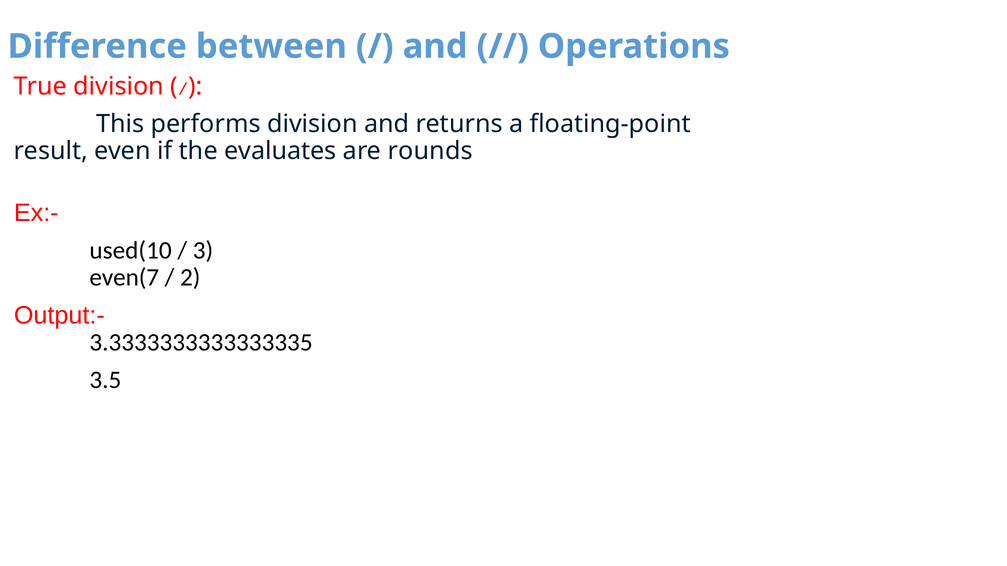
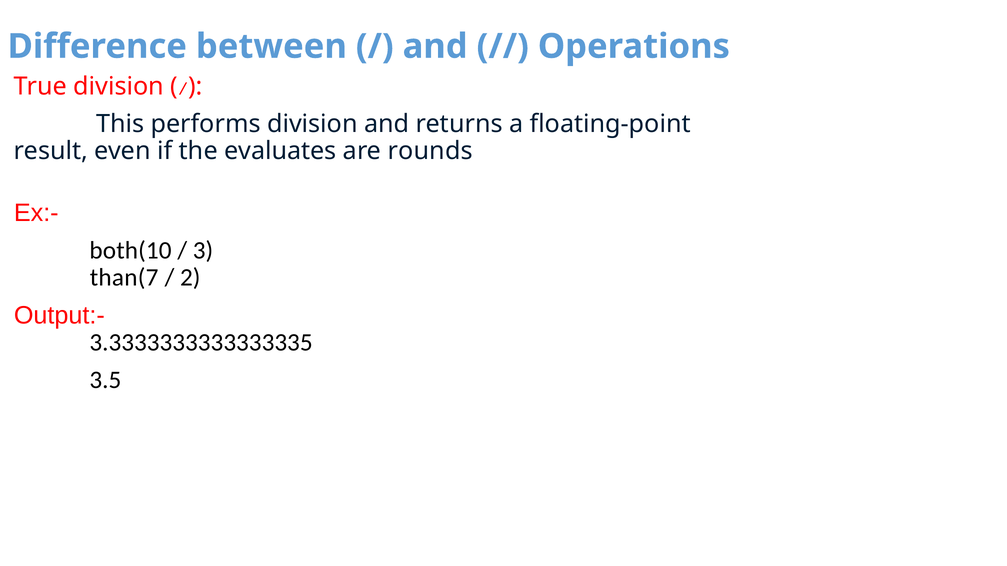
used(10: used(10 -> both(10
even(7: even(7 -> than(7
